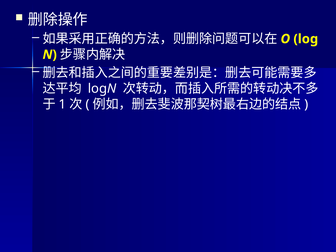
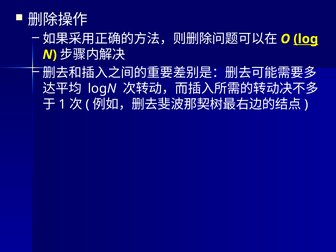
log underline: none -> present
